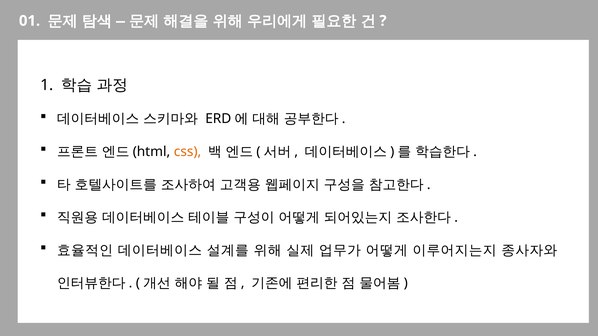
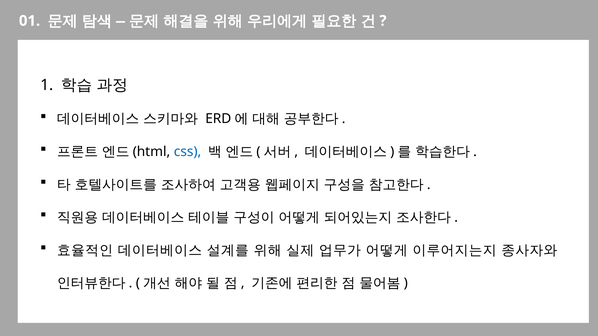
css colour: orange -> blue
